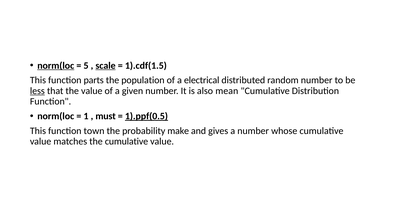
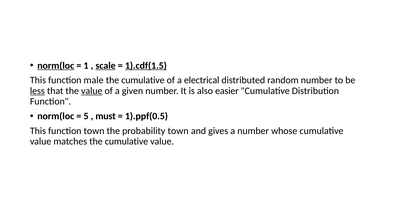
5: 5 -> 1
1).cdf(1.5 underline: none -> present
parts: parts -> male
population at (143, 80): population -> cumulative
value at (92, 91) underline: none -> present
mean: mean -> easier
1: 1 -> 5
1).ppf(0.5 underline: present -> none
probability make: make -> town
